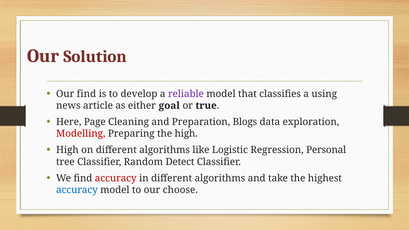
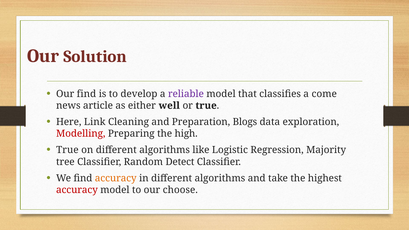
using: using -> come
goal: goal -> well
Page: Page -> Link
High at (67, 150): High -> True
Personal: Personal -> Majority
accuracy at (116, 178) colour: red -> orange
accuracy at (77, 190) colour: blue -> red
